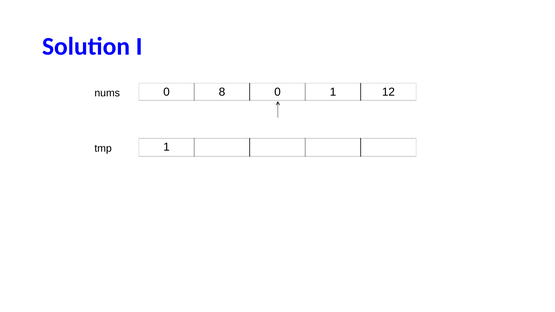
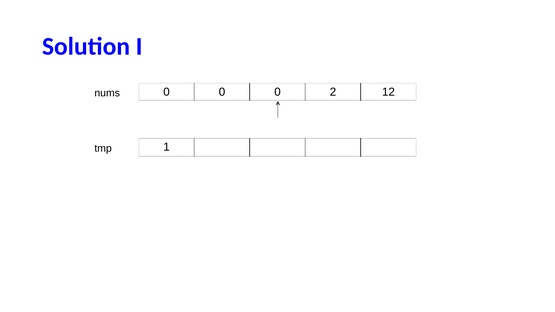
8 at (222, 92): 8 -> 0
0 1: 1 -> 2
